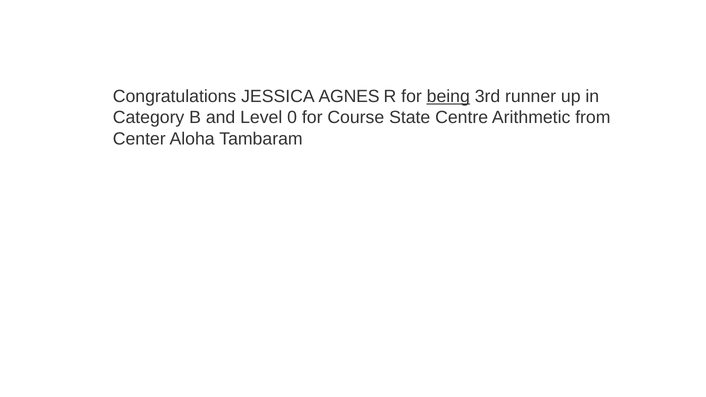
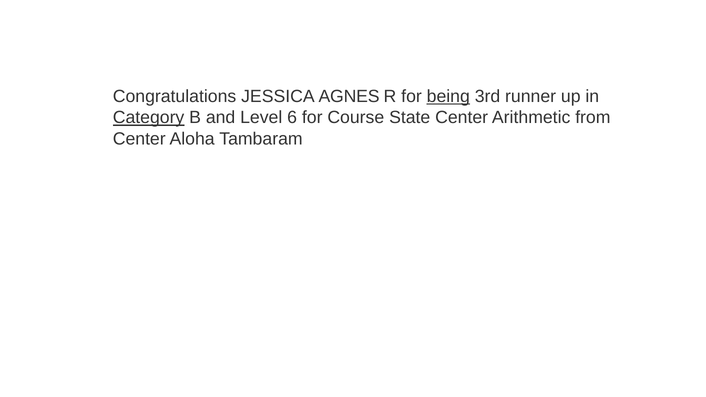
Category underline: none -> present
0: 0 -> 6
State Centre: Centre -> Center
